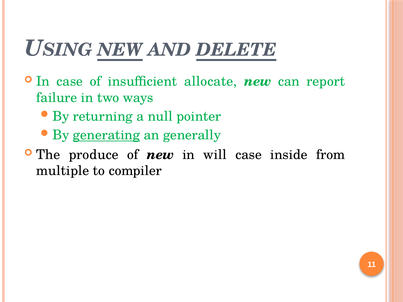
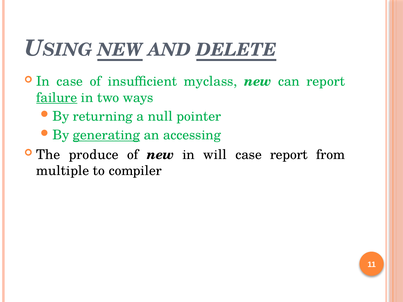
allocate: allocate -> myclass
failure underline: none -> present
generally: generally -> accessing
case inside: inside -> report
